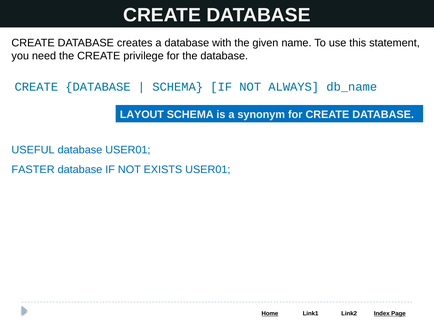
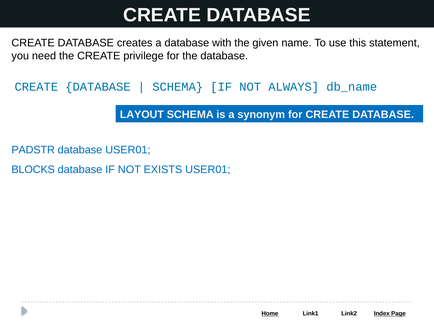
USEFUL: USEFUL -> PADSTR
FASTER: FASTER -> BLOCKS
